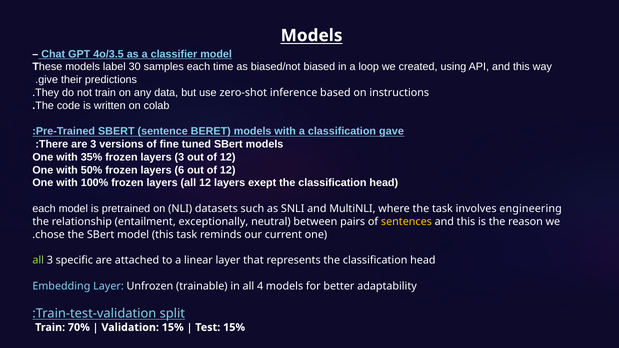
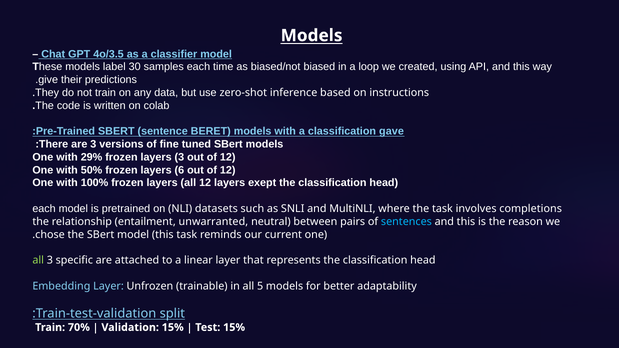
35%: 35% -> 29%
engineering: engineering -> completions
exceptionally: exceptionally -> unwarranted
sentences colour: yellow -> light blue
4: 4 -> 5
